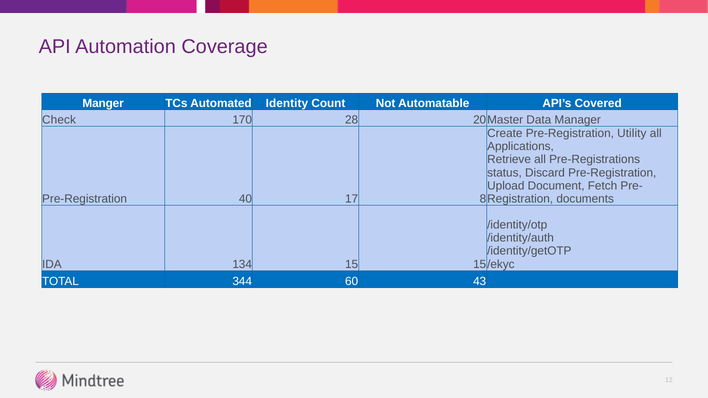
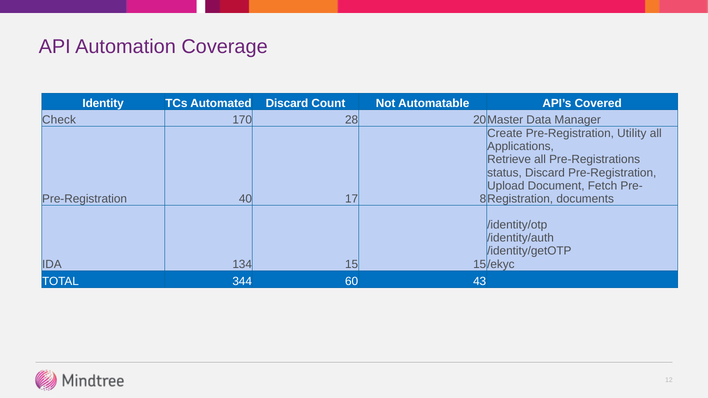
Manger: Manger -> Identity
Automated Identity: Identity -> Discard
